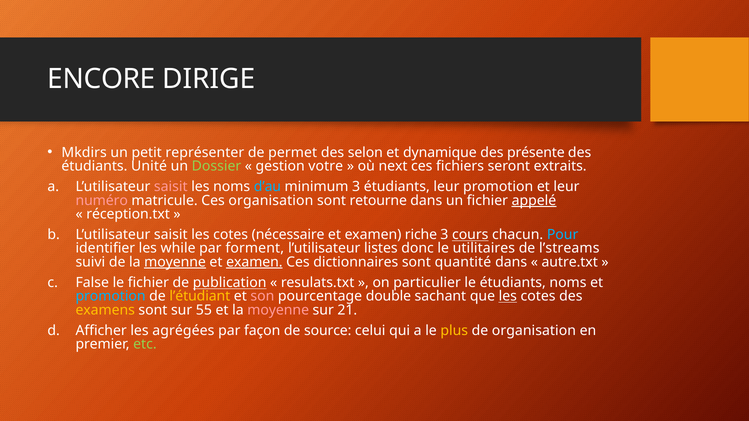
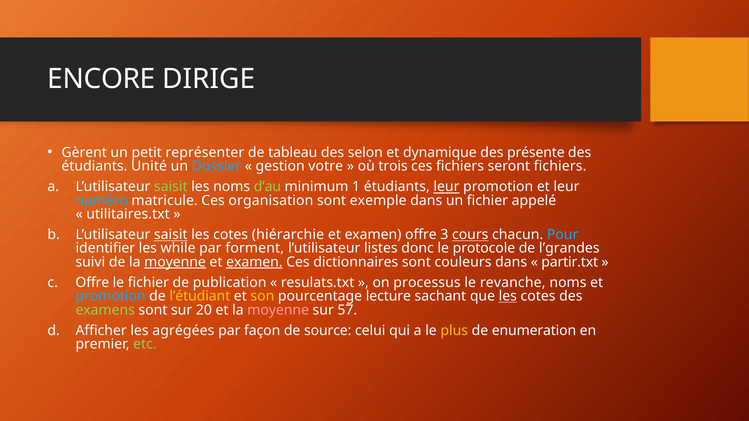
Mkdirs: Mkdirs -> Gèrent
permet: permet -> tableau
Dossier colour: light green -> light blue
next: next -> trois
seront extraits: extraits -> fichiers
saisit at (171, 187) colour: pink -> light green
d’au colour: light blue -> light green
minimum 3: 3 -> 1
leur at (446, 187) underline: none -> present
numéro colour: pink -> light blue
retourne: retourne -> exemple
appelé underline: present -> none
réception.txt: réception.txt -> utilitaires.txt
saisit at (171, 235) underline: none -> present
nécessaire: nécessaire -> hiérarchie
examen riche: riche -> offre
utilitaires: utilitaires -> protocole
l’streams: l’streams -> l’grandes
quantité: quantité -> couleurs
autre.txt: autre.txt -> partir.txt
False at (92, 283): False -> Offre
publication underline: present -> none
particulier: particulier -> processus
le étudiants: étudiants -> revanche
son colour: pink -> yellow
double: double -> lecture
examens colour: yellow -> light green
55: 55 -> 20
21: 21 -> 57
de organisation: organisation -> enumeration
